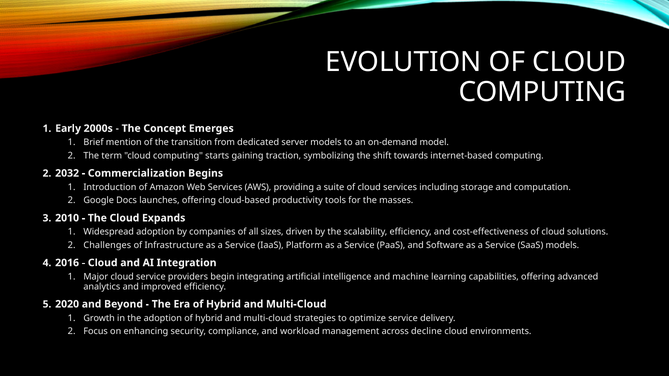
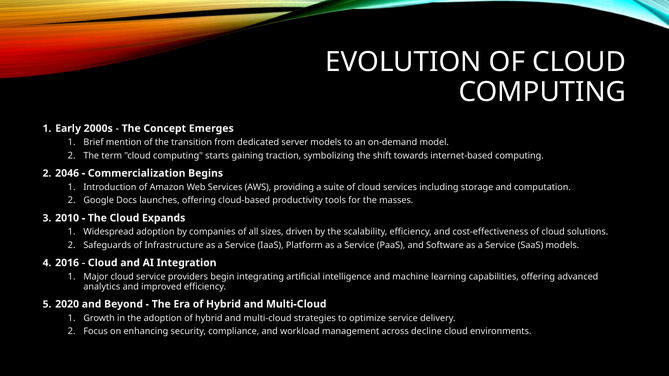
2032: 2032 -> 2046
Challenges: Challenges -> Safeguards
